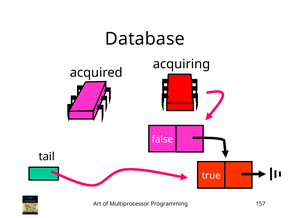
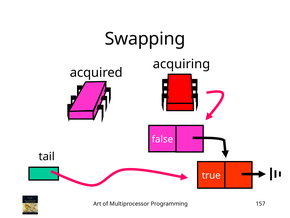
Database: Database -> Swapping
